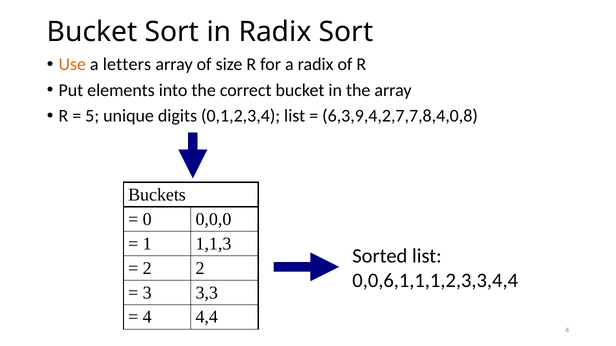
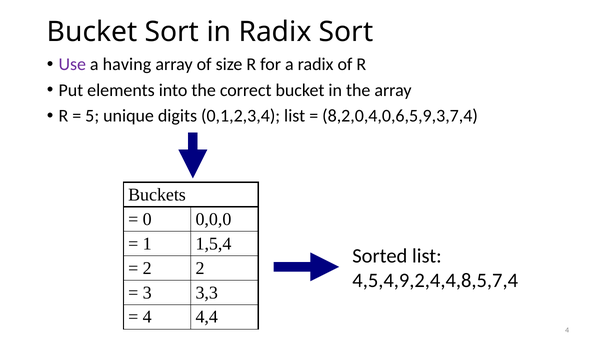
Use colour: orange -> purple
letters: letters -> having
6,3,9,4,2,7,7,8,4,0,8: 6,3,9,4,2,7,7,8,4,0,8 -> 8,2,0,4,0,6,5,9,3,7,4
1,1,3: 1,1,3 -> 1,5,4
0,0,6,1,1,1,2,3,3,4,4: 0,0,6,1,1,1,2,3,3,4,4 -> 4,5,4,9,2,4,4,8,5,7,4
